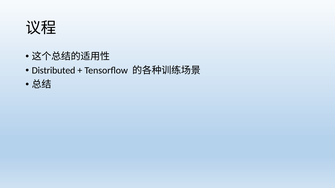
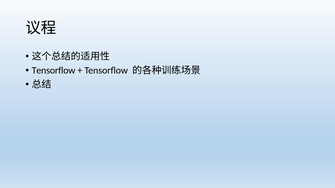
Distributed at (54, 71): Distributed -> Tensorflow
